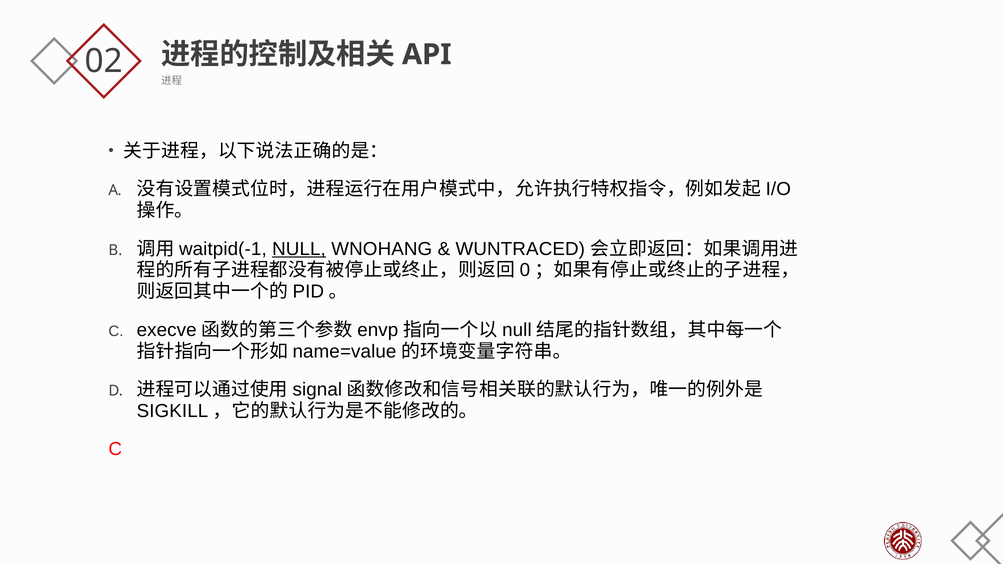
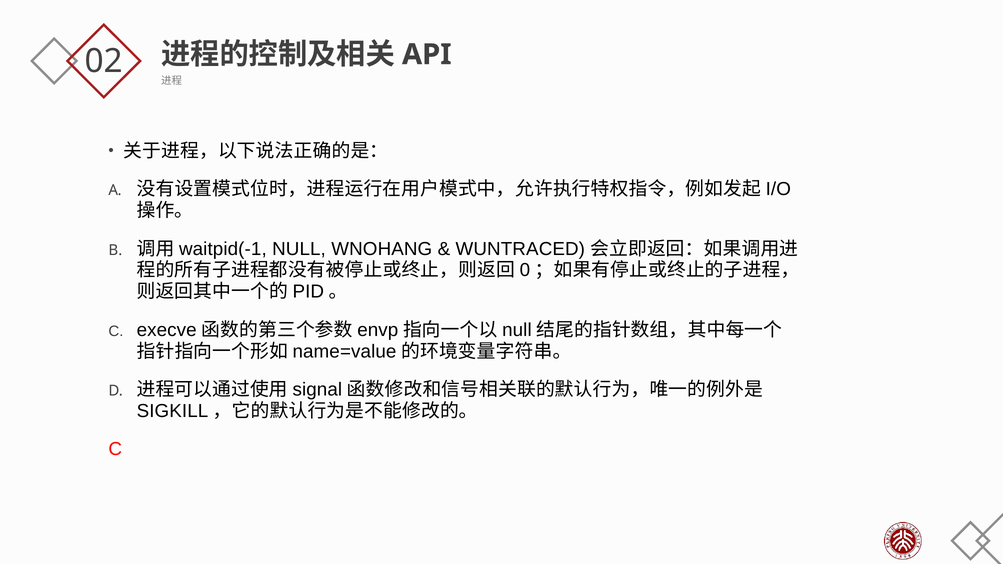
NULL underline: present -> none
